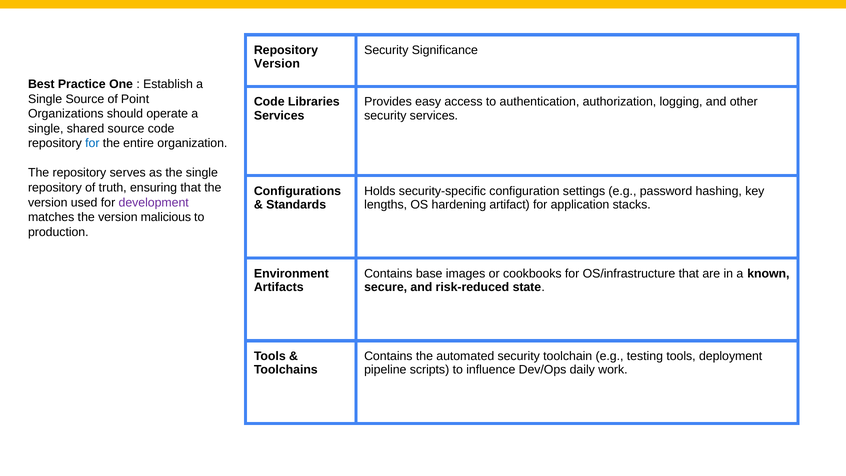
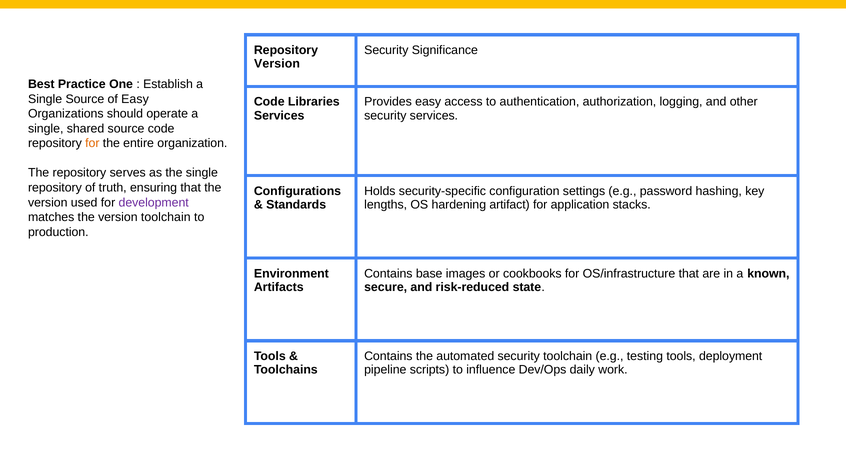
of Point: Point -> Easy
for at (92, 143) colour: blue -> orange
version malicious: malicious -> toolchain
